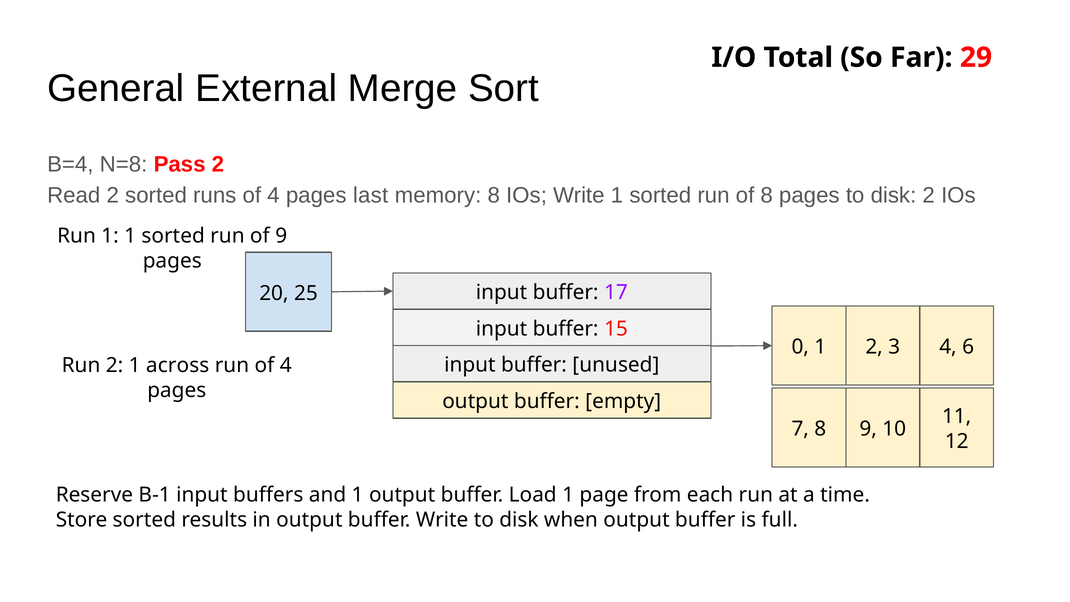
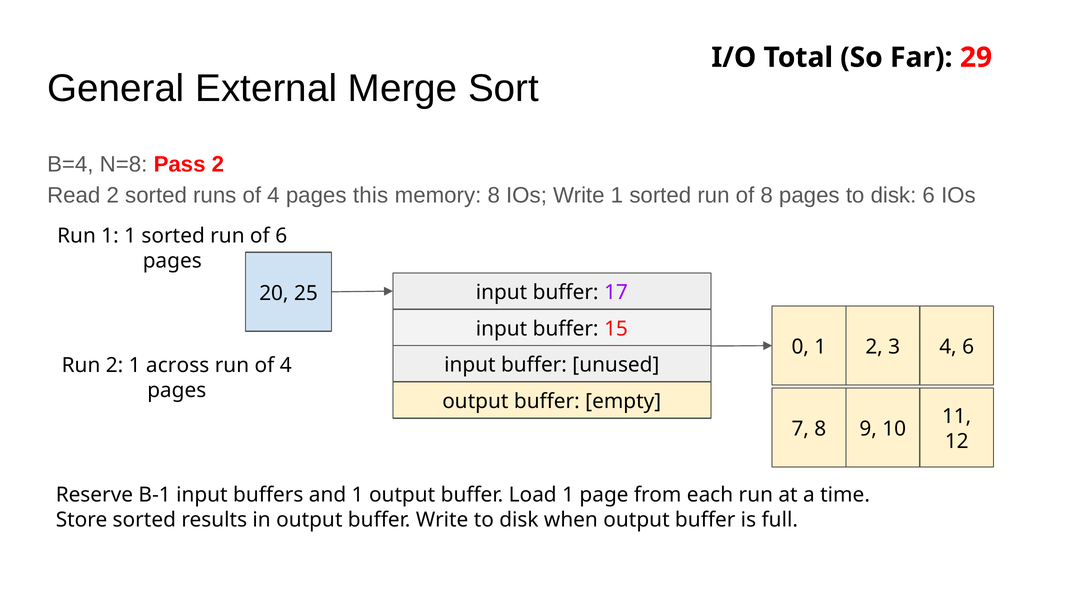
last: last -> this
disk 2: 2 -> 6
of 9: 9 -> 6
